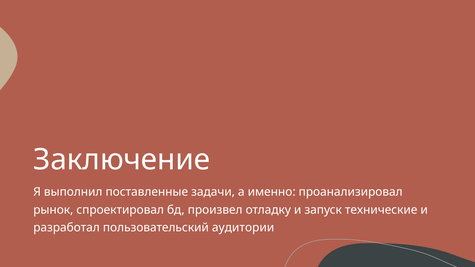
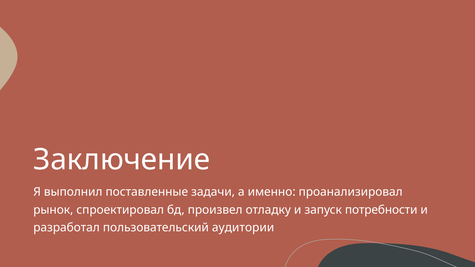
технические: технические -> потребности
